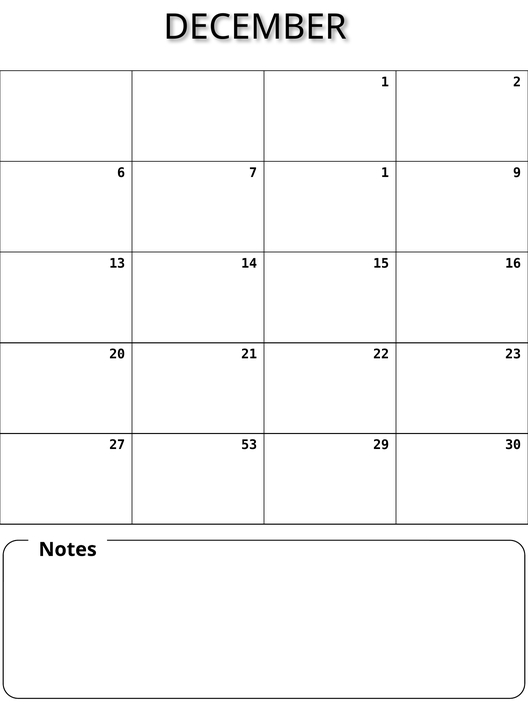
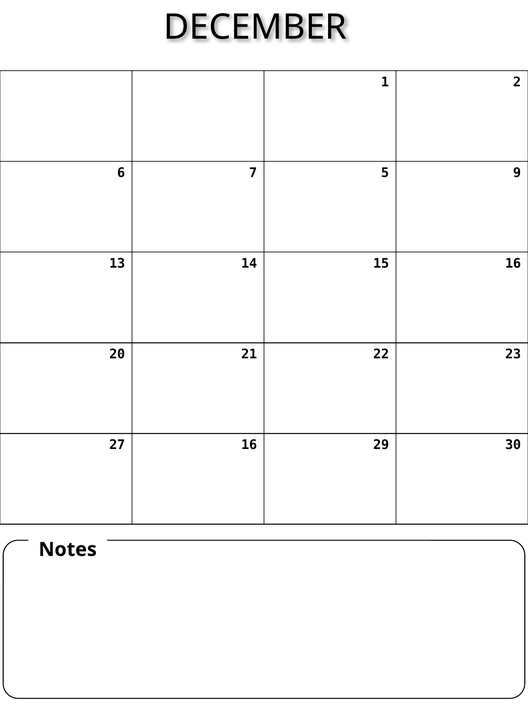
7 1: 1 -> 5
27 53: 53 -> 16
